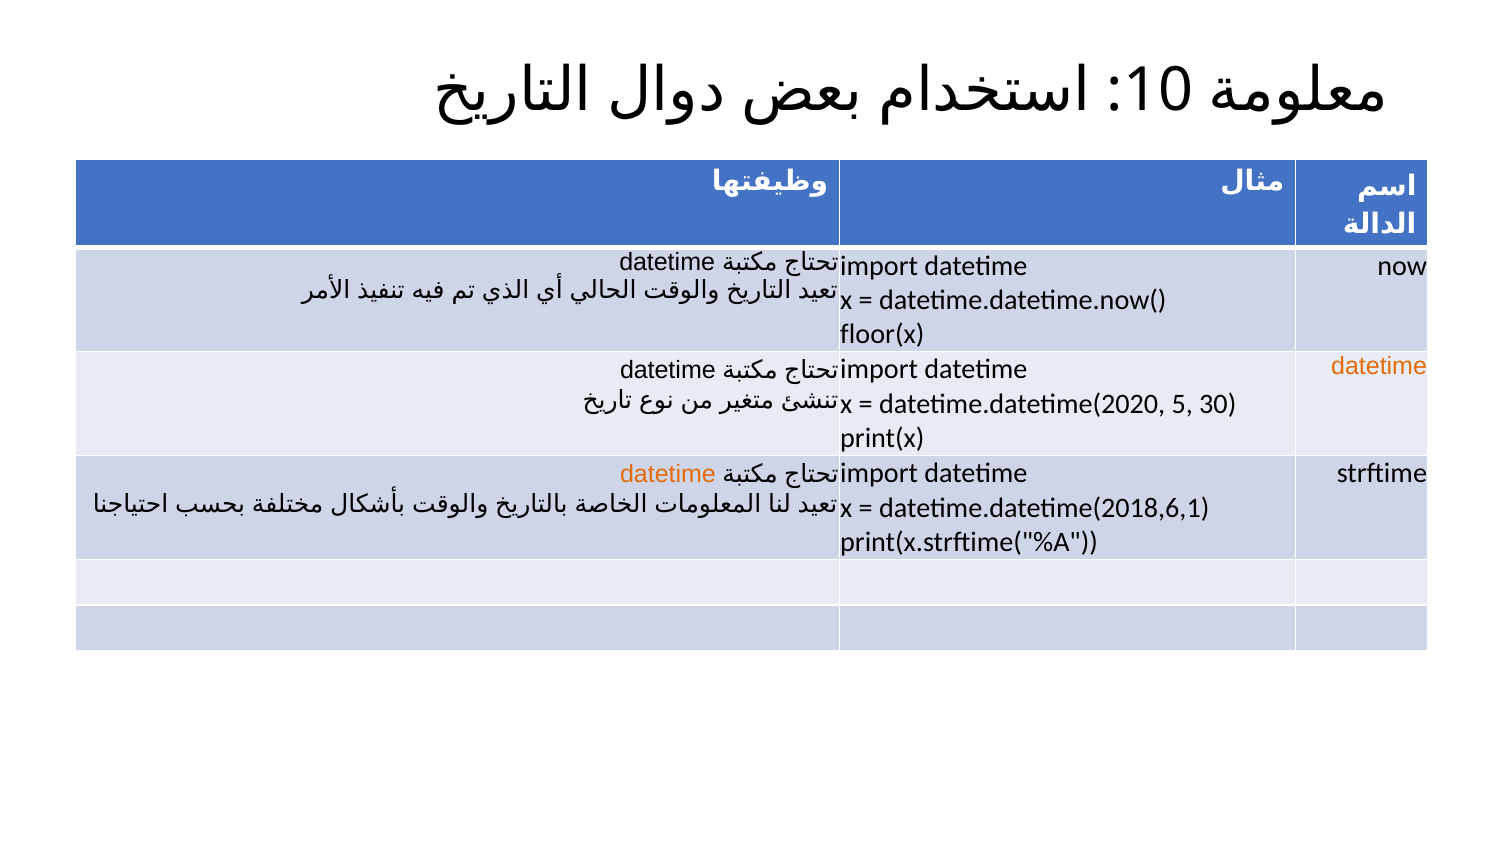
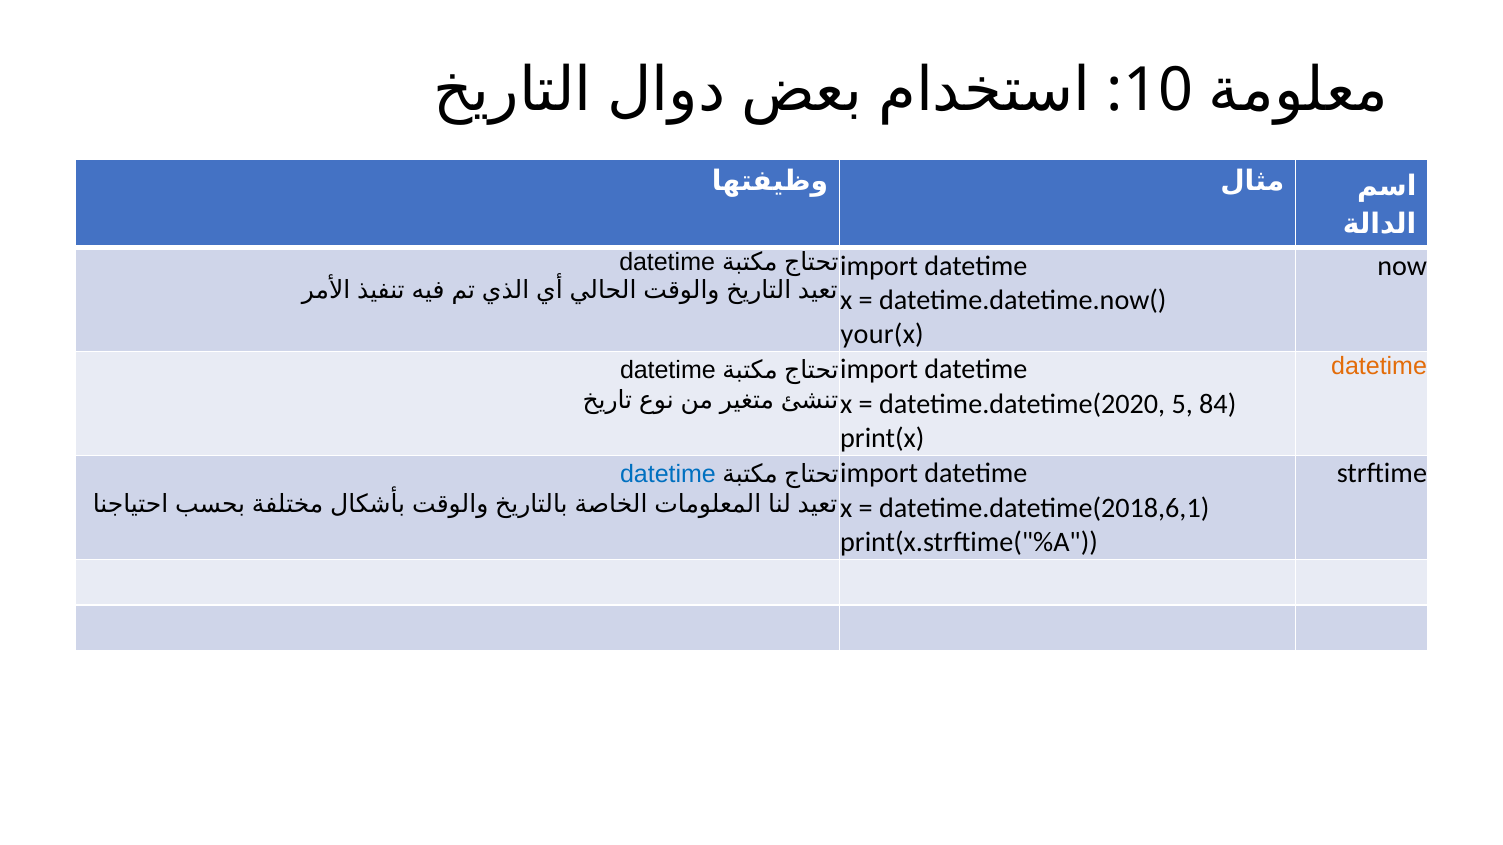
floor(x: floor(x -> your(x
30: 30 -> 84
datetime at (668, 475) colour: orange -> blue
